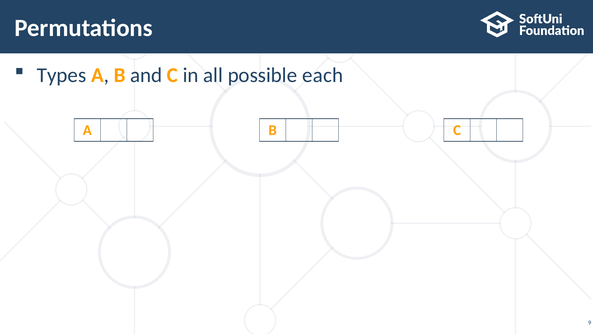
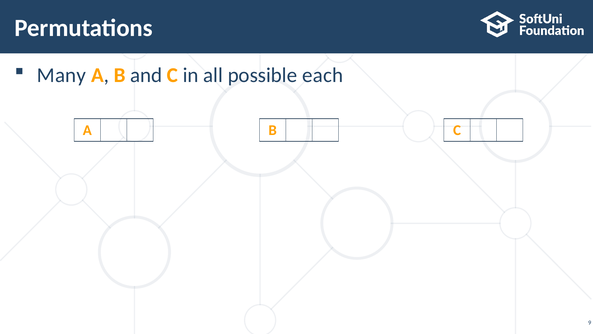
Types: Types -> Many
